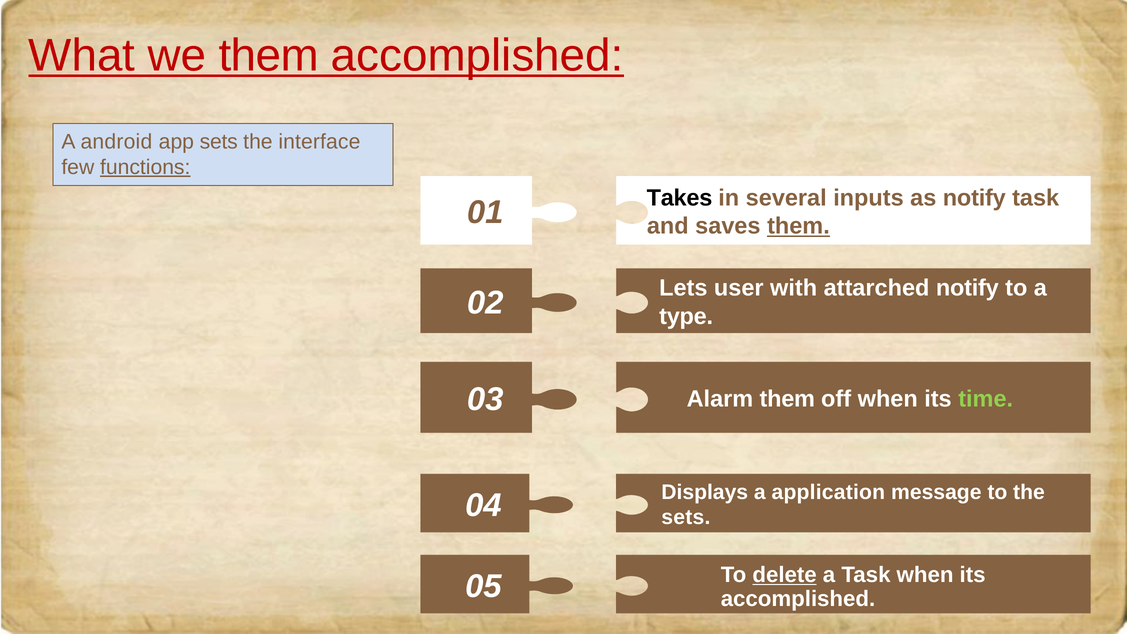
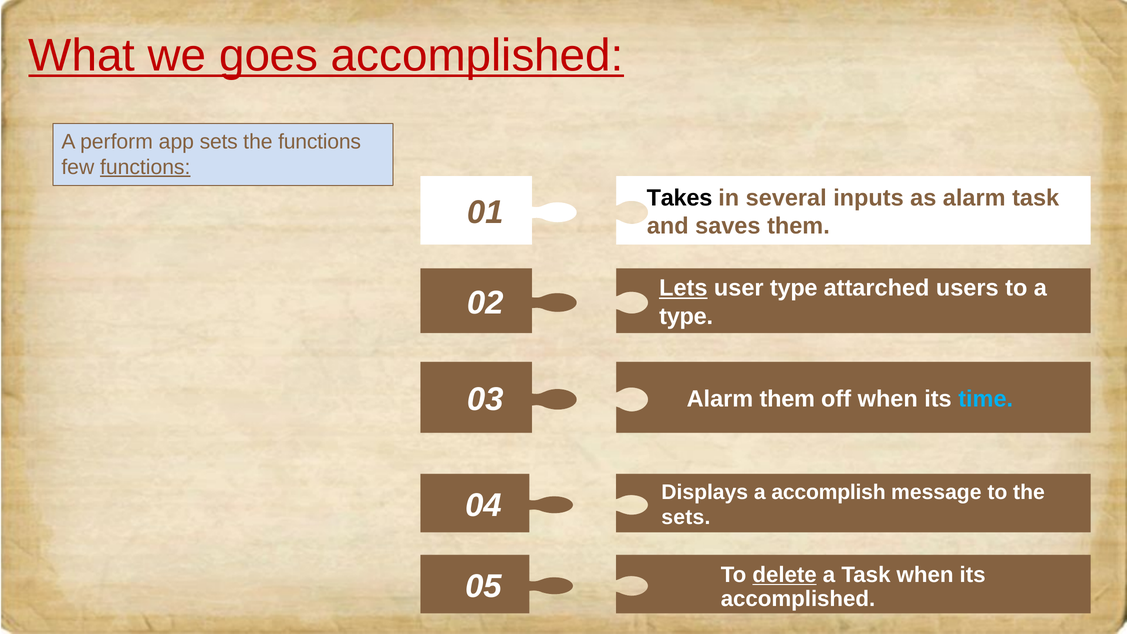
we them: them -> goes
android: android -> perform
the interface: interface -> functions
as notify: notify -> alarm
them at (798, 226) underline: present -> none
Lets underline: none -> present
user with: with -> type
attarched notify: notify -> users
time colour: light green -> light blue
application: application -> accomplish
